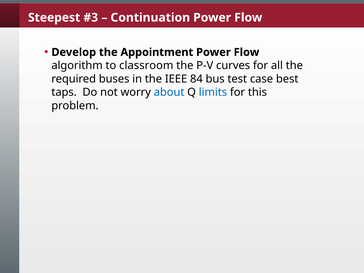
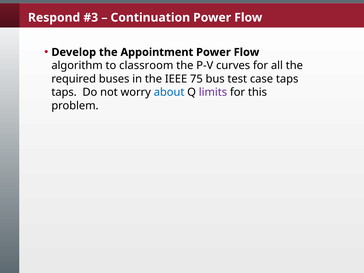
Steepest: Steepest -> Respond
84: 84 -> 75
case best: best -> taps
limits colour: blue -> purple
